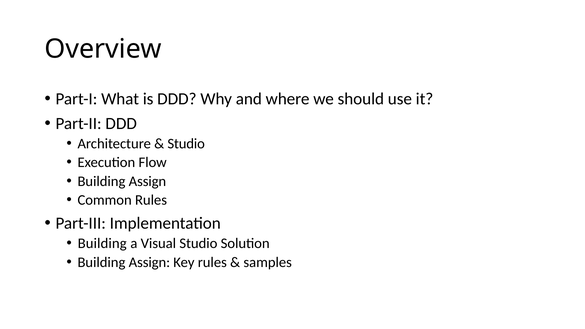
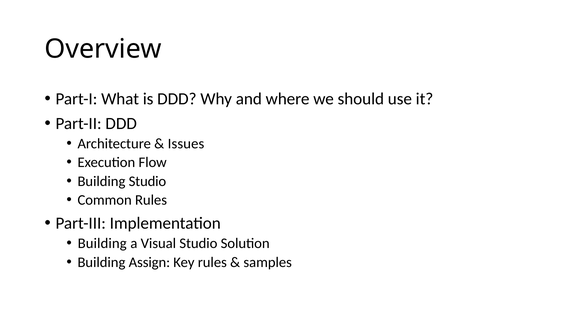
Studio at (186, 144): Studio -> Issues
Assign at (147, 181): Assign -> Studio
